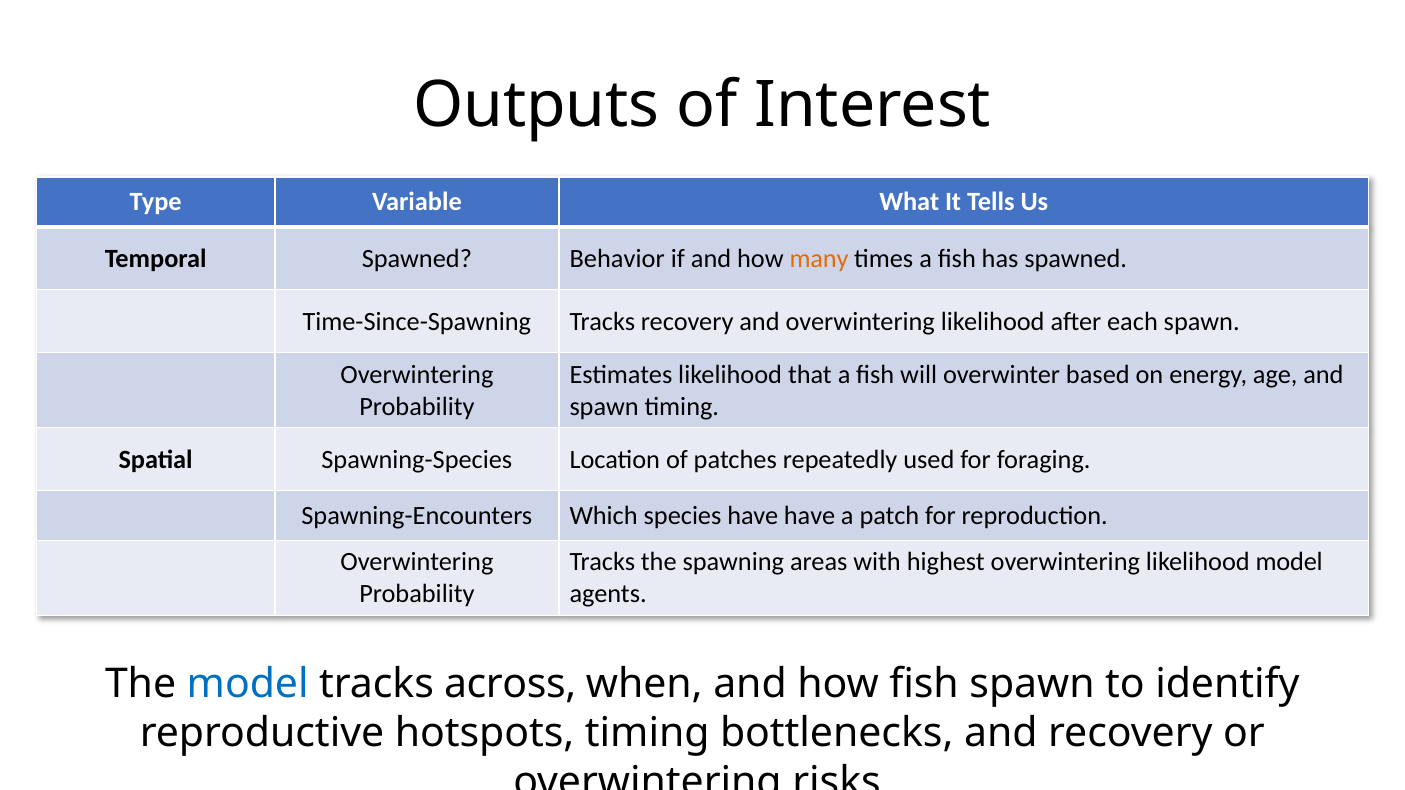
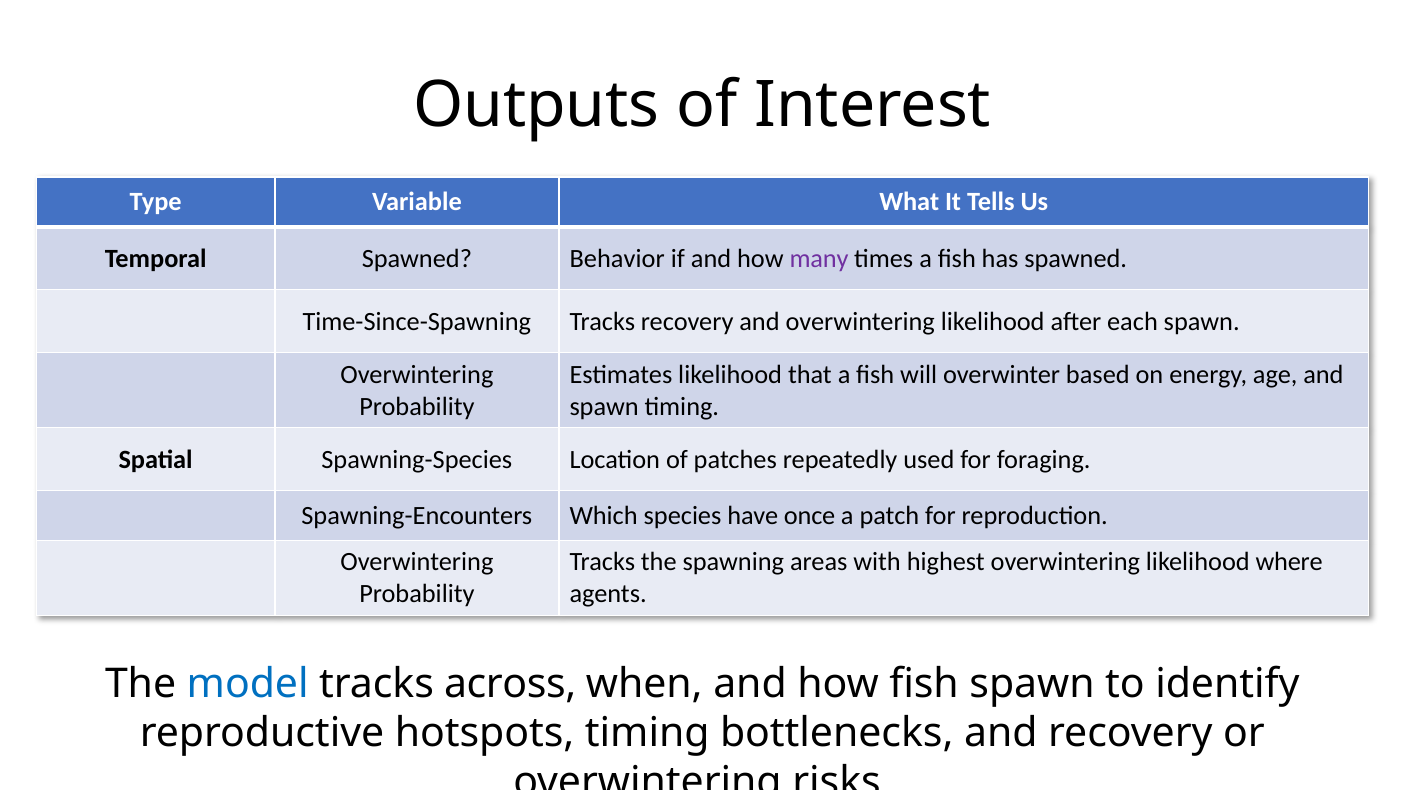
many colour: orange -> purple
have have: have -> once
likelihood model: model -> where
